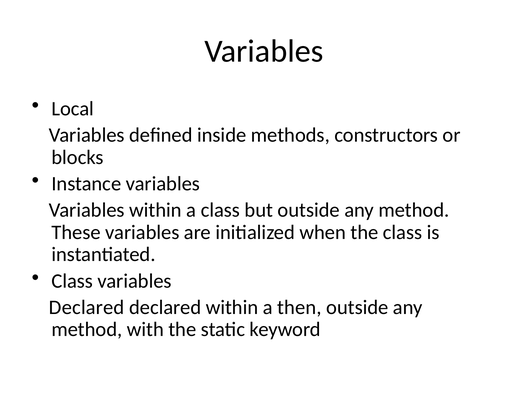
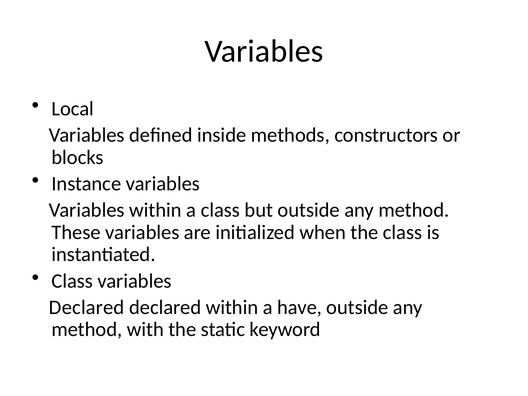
then: then -> have
